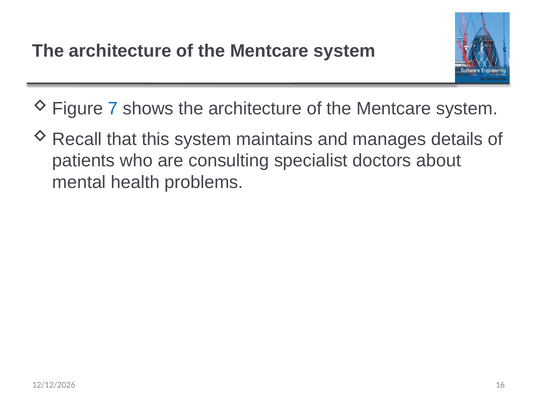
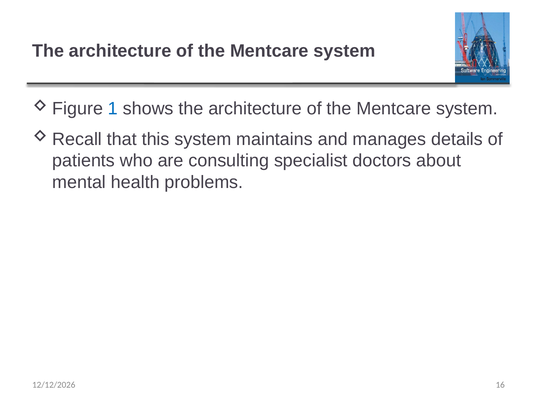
7: 7 -> 1
